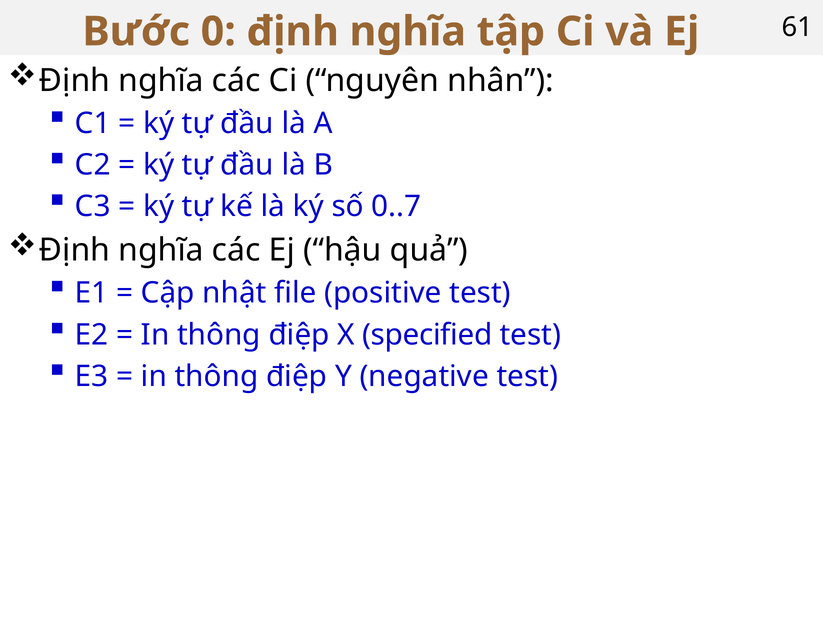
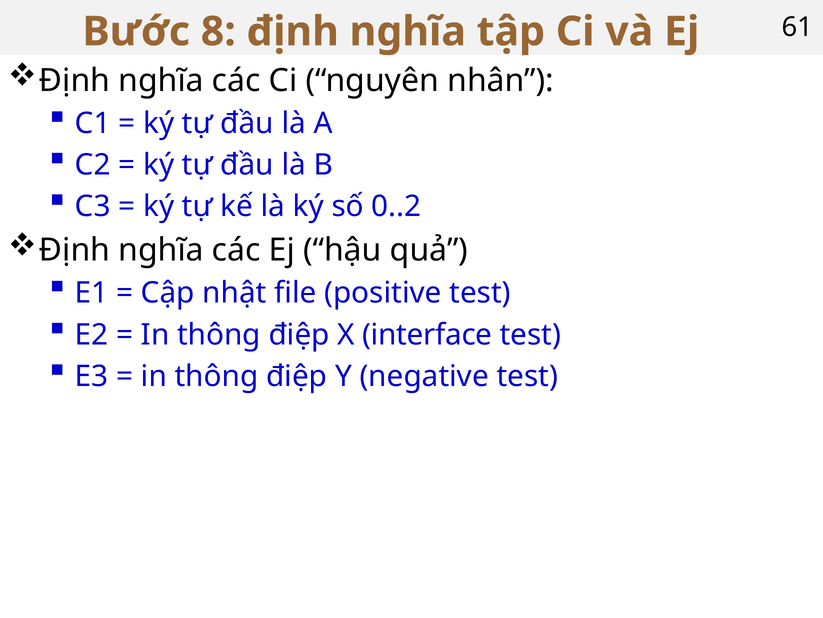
0: 0 -> 8
0..7: 0..7 -> 0..2
specified: specified -> interface
